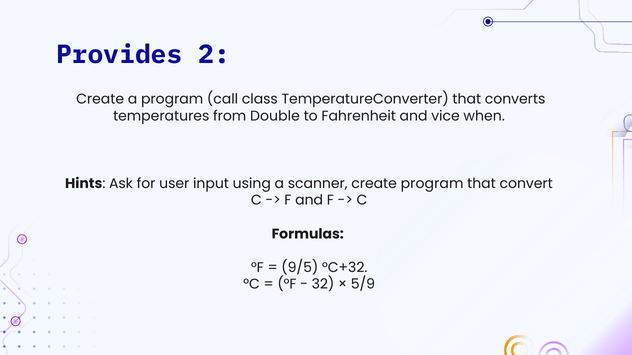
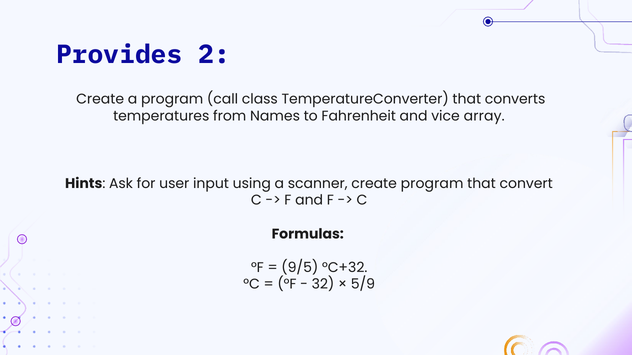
Double: Double -> Names
when: when -> array
